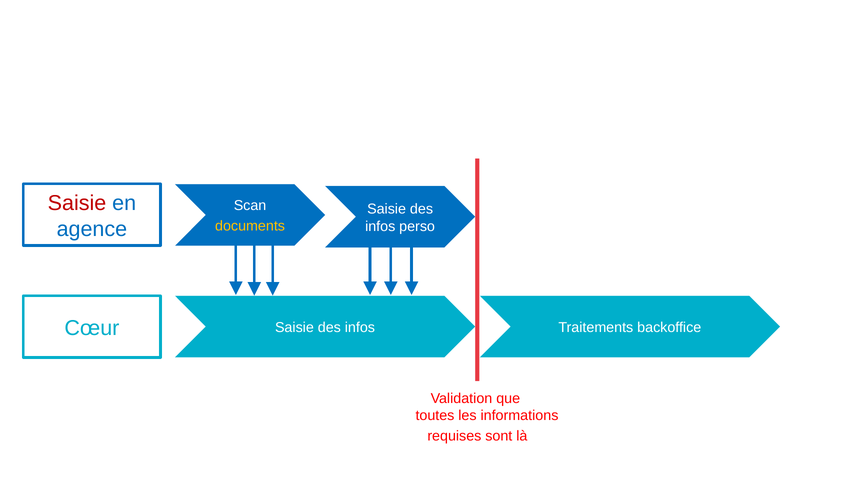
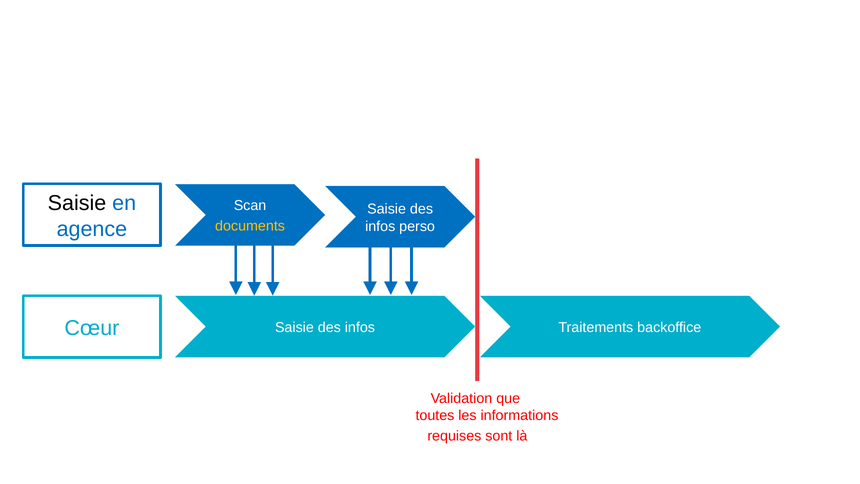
Saisie at (77, 203) colour: red -> black
